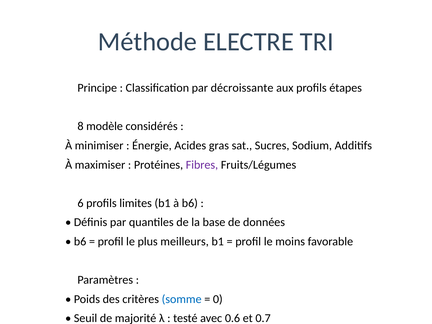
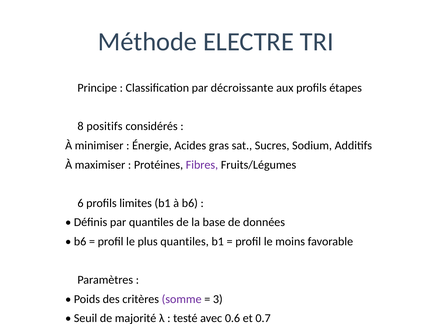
modèle: modèle -> positifs
plus meilleurs: meilleurs -> quantiles
somme colour: blue -> purple
0: 0 -> 3
